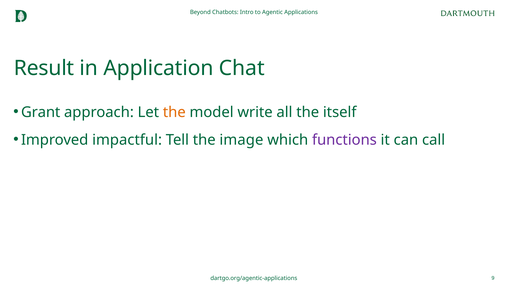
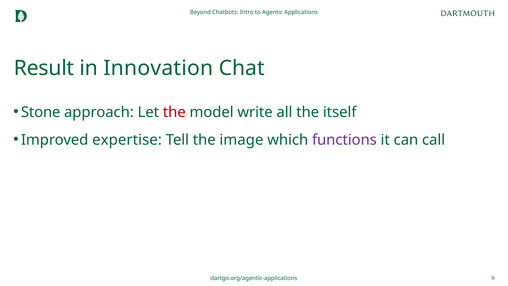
Application: Application -> Innovation
Grant: Grant -> Stone
the at (174, 112) colour: orange -> red
impactful: impactful -> expertise
